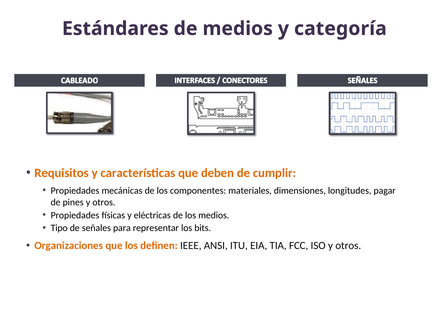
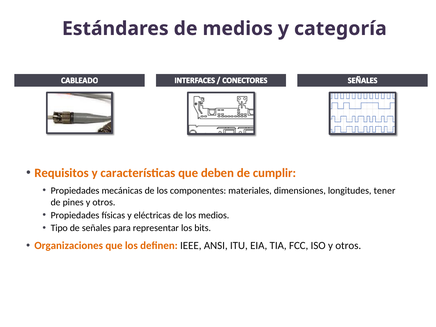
pagar: pagar -> tener
